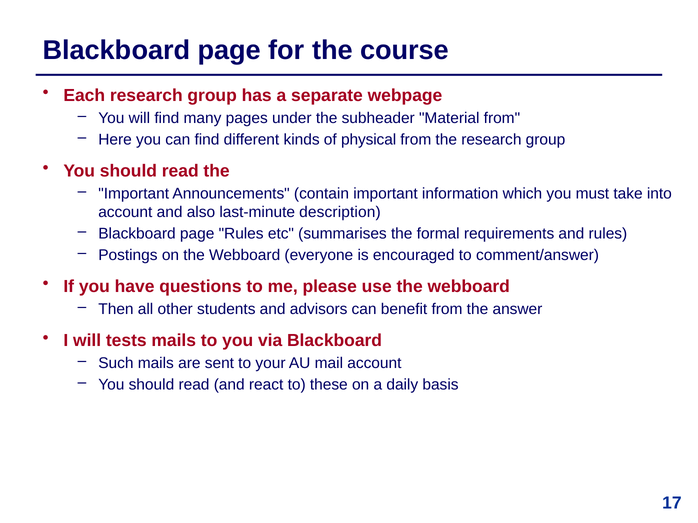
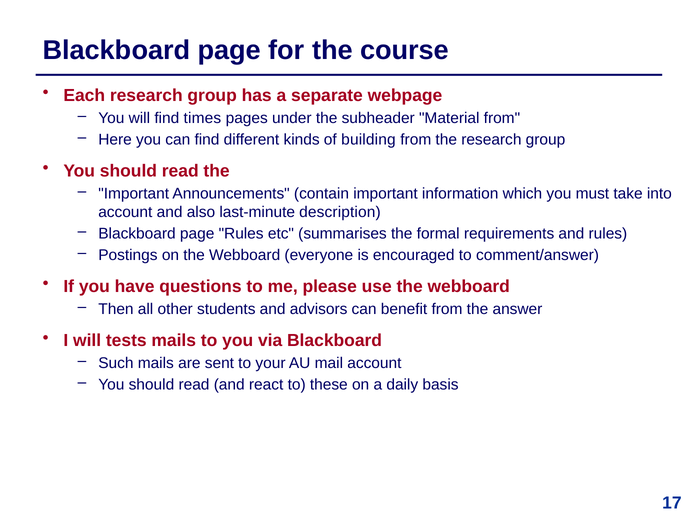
many: many -> times
physical: physical -> building
